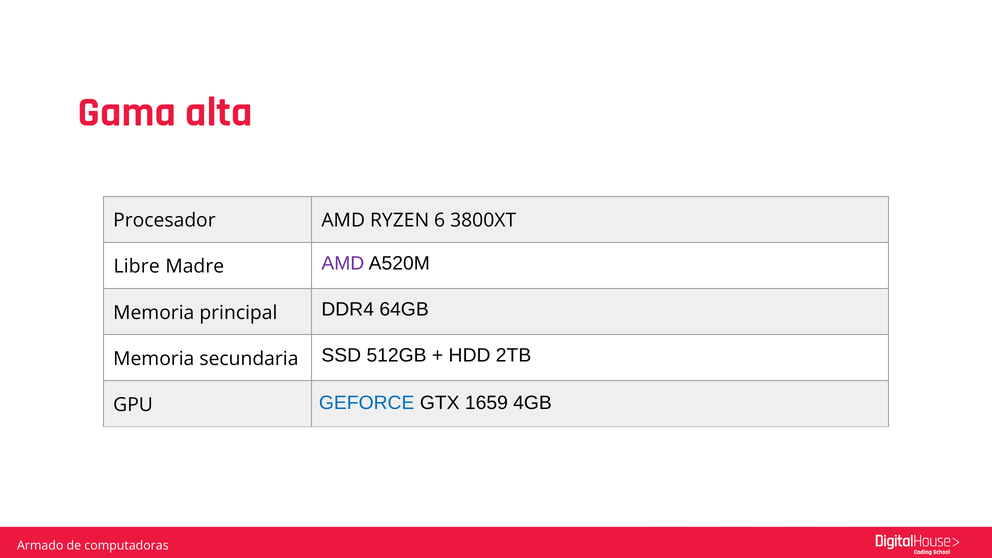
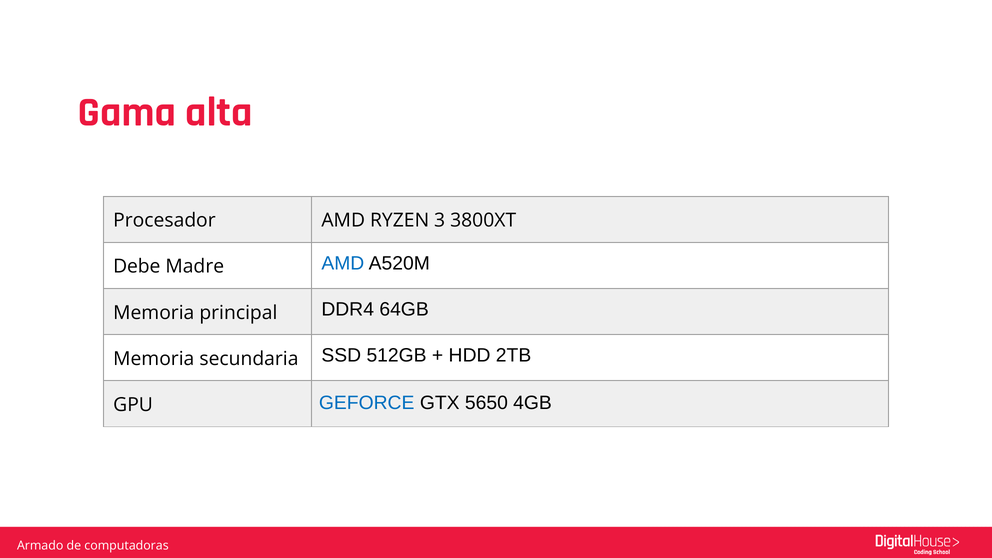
6: 6 -> 3
Libre: Libre -> Debe
AMD at (343, 263) colour: purple -> blue
1659: 1659 -> 5650
